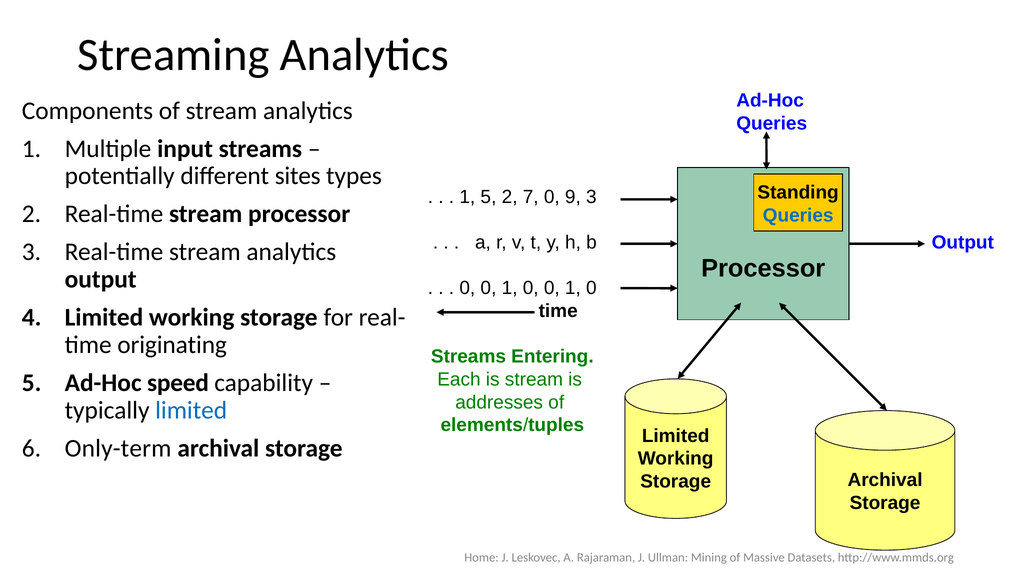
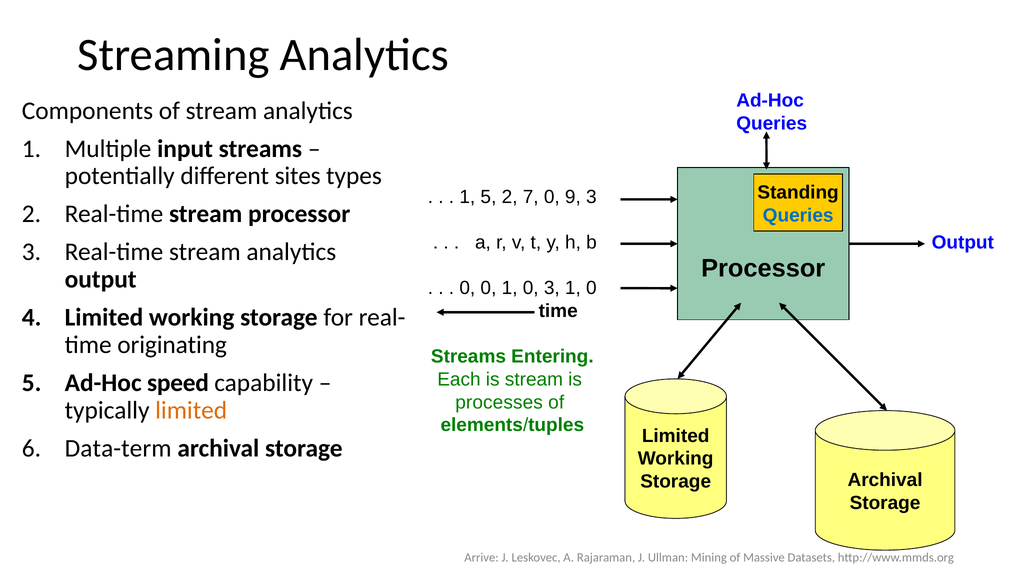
1 0 0: 0 -> 3
addresses: addresses -> processes
limited at (191, 410) colour: blue -> orange
Only-term: Only-term -> Data-term
Home: Home -> Arrive
